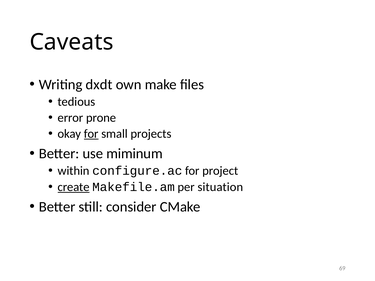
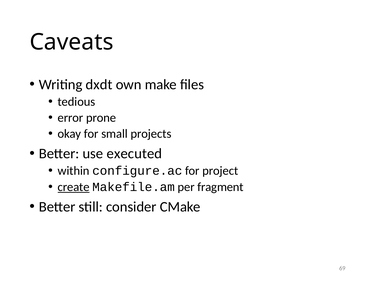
for at (91, 134) underline: present -> none
miminum: miminum -> executed
situation: situation -> fragment
